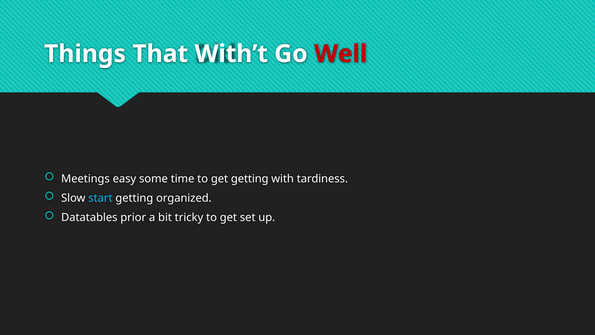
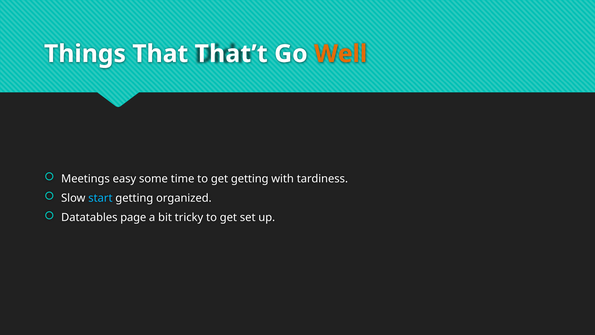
With’t: With’t -> That’t
Well colour: red -> orange
prior: prior -> page
